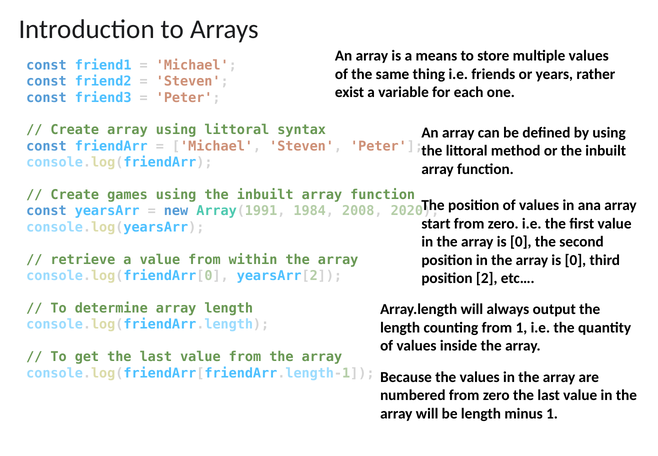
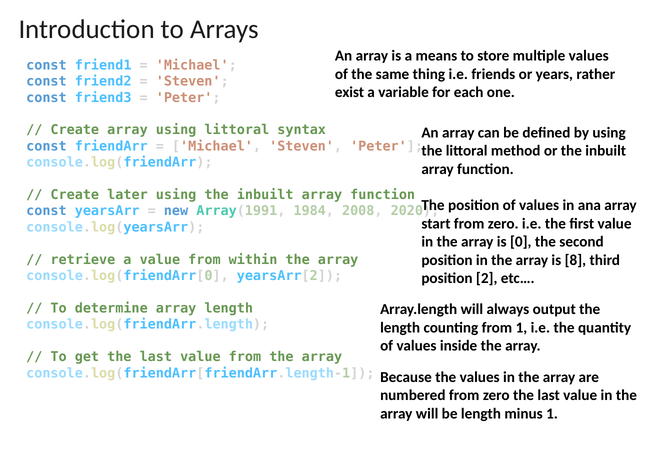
games: games -> later
0 at (575, 260): 0 -> 8
